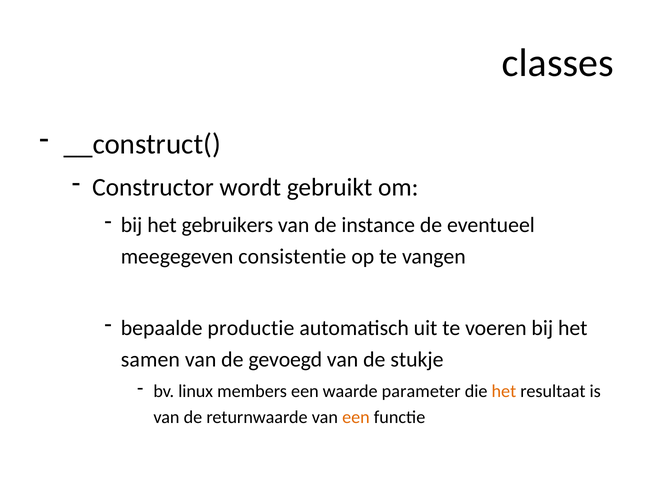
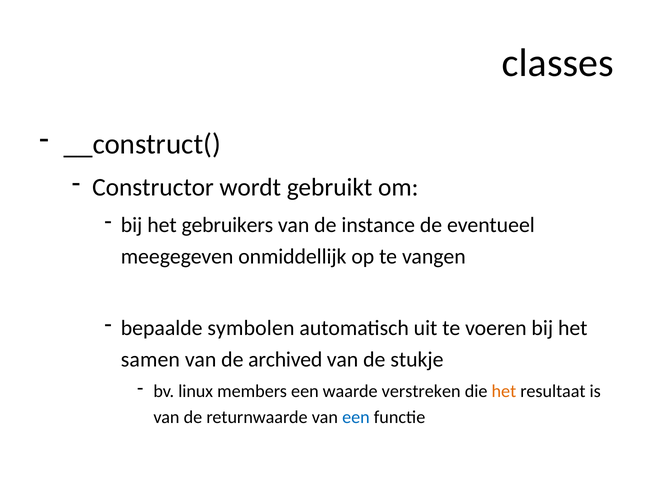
consistentie: consistentie -> onmiddellijk
productie: productie -> symbolen
gevoegd: gevoegd -> archived
parameter: parameter -> verstreken
een at (356, 417) colour: orange -> blue
